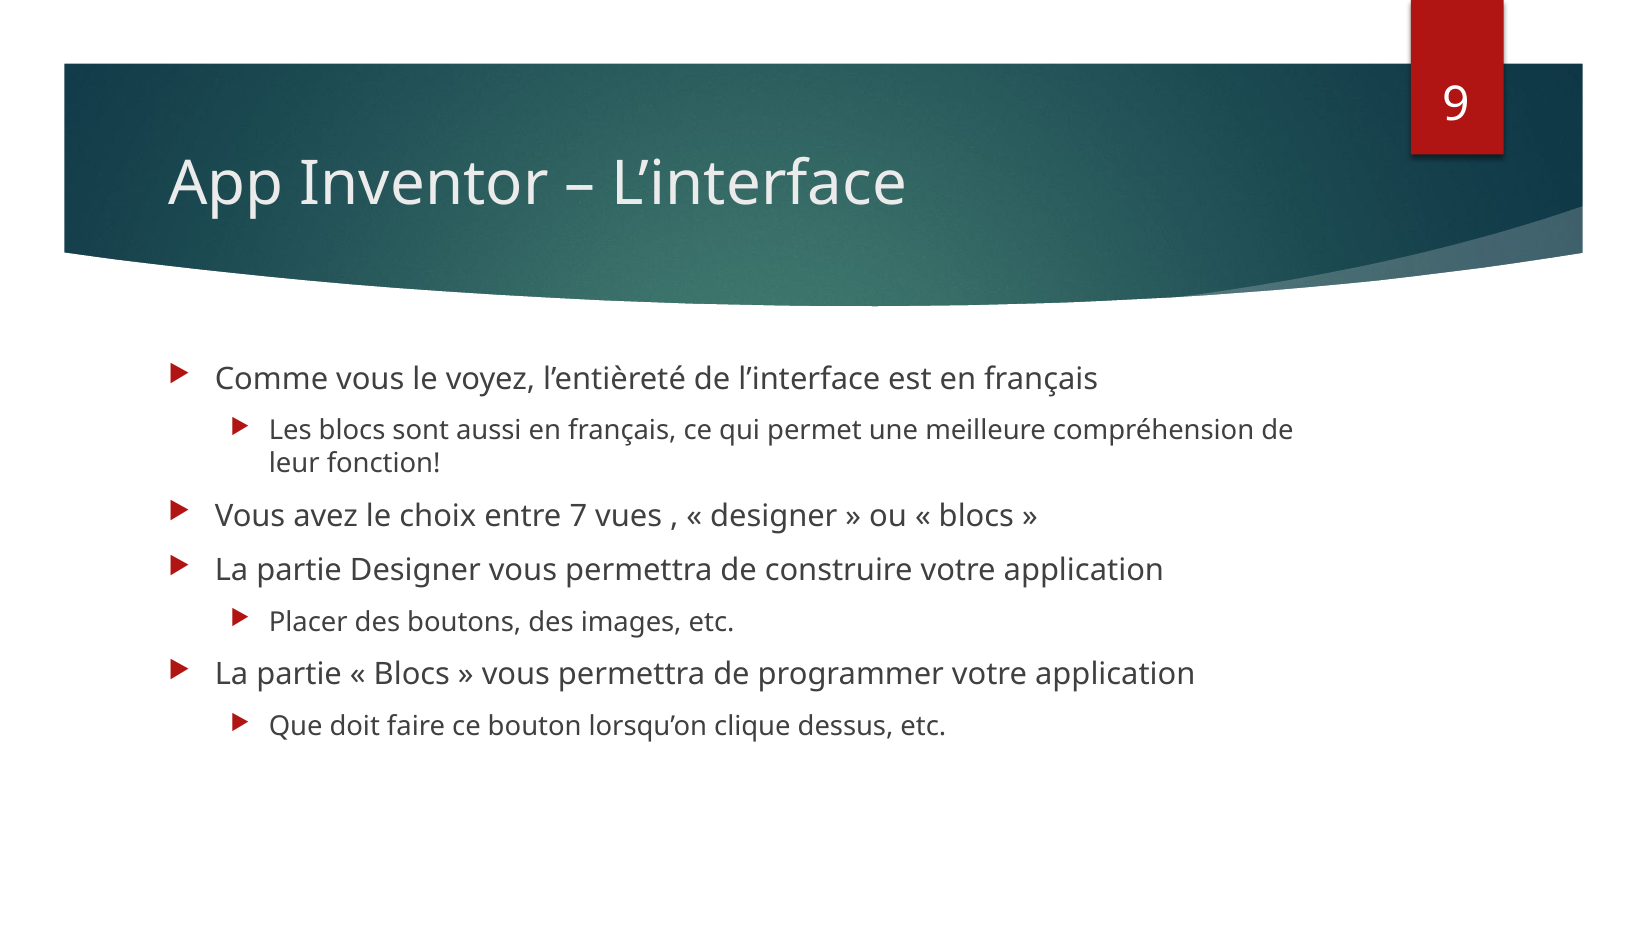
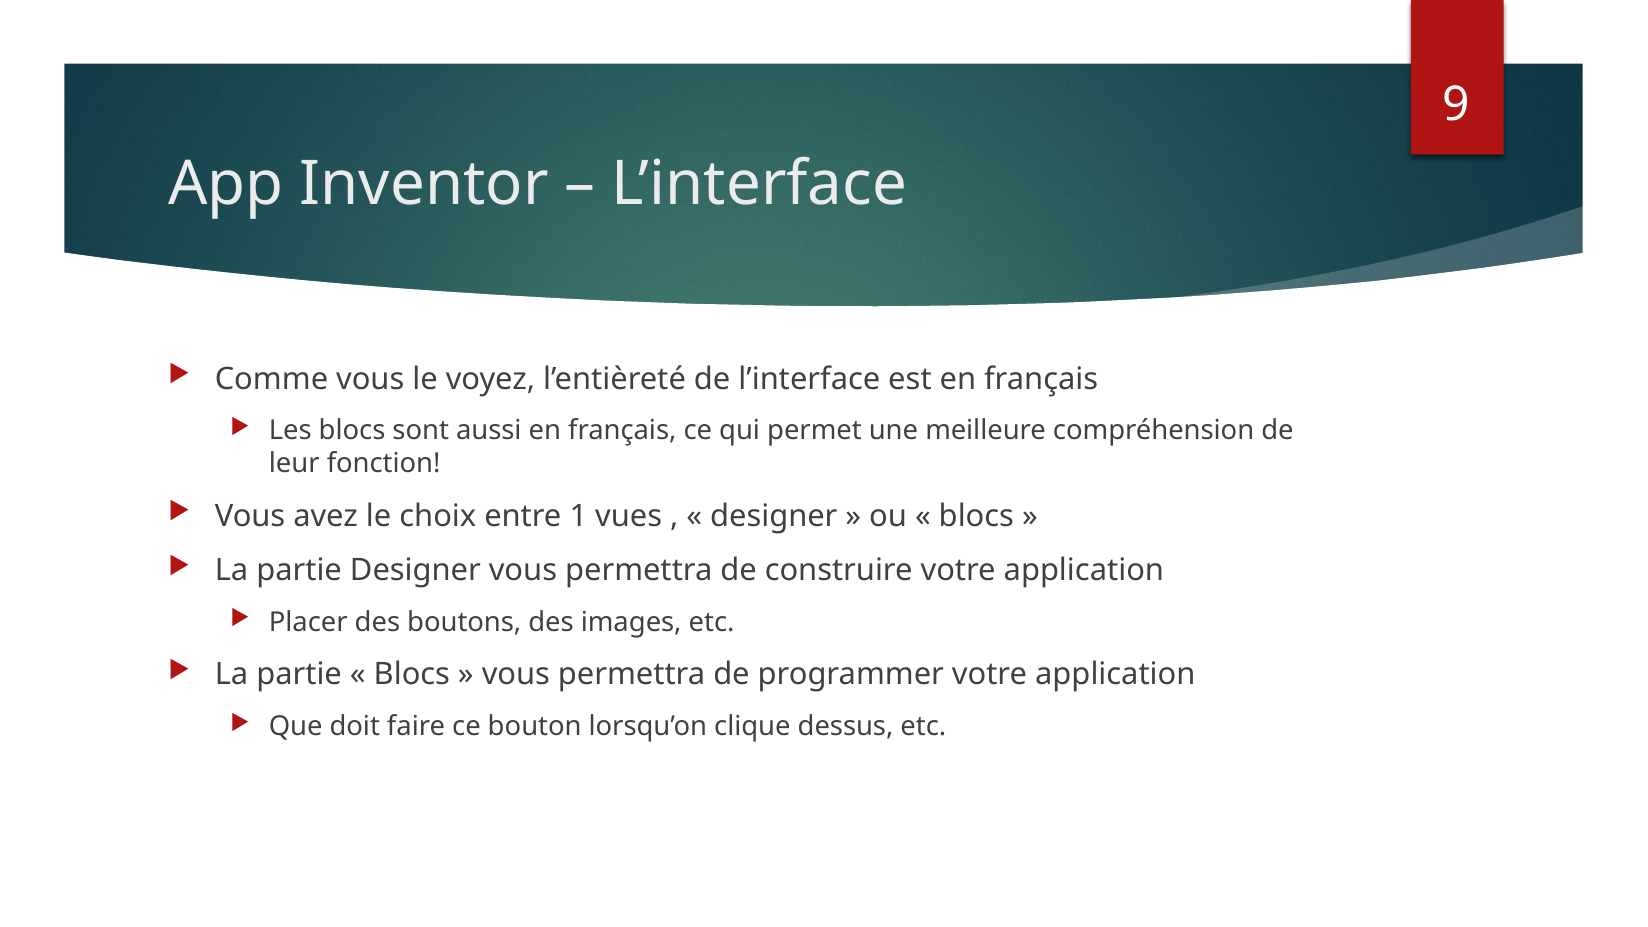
7: 7 -> 1
